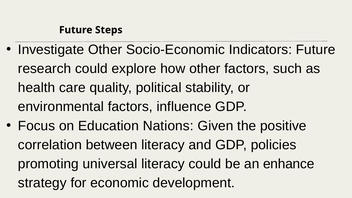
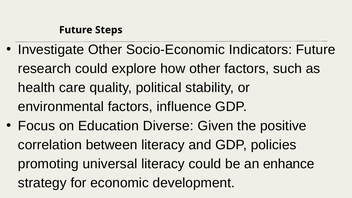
Nations: Nations -> Diverse
